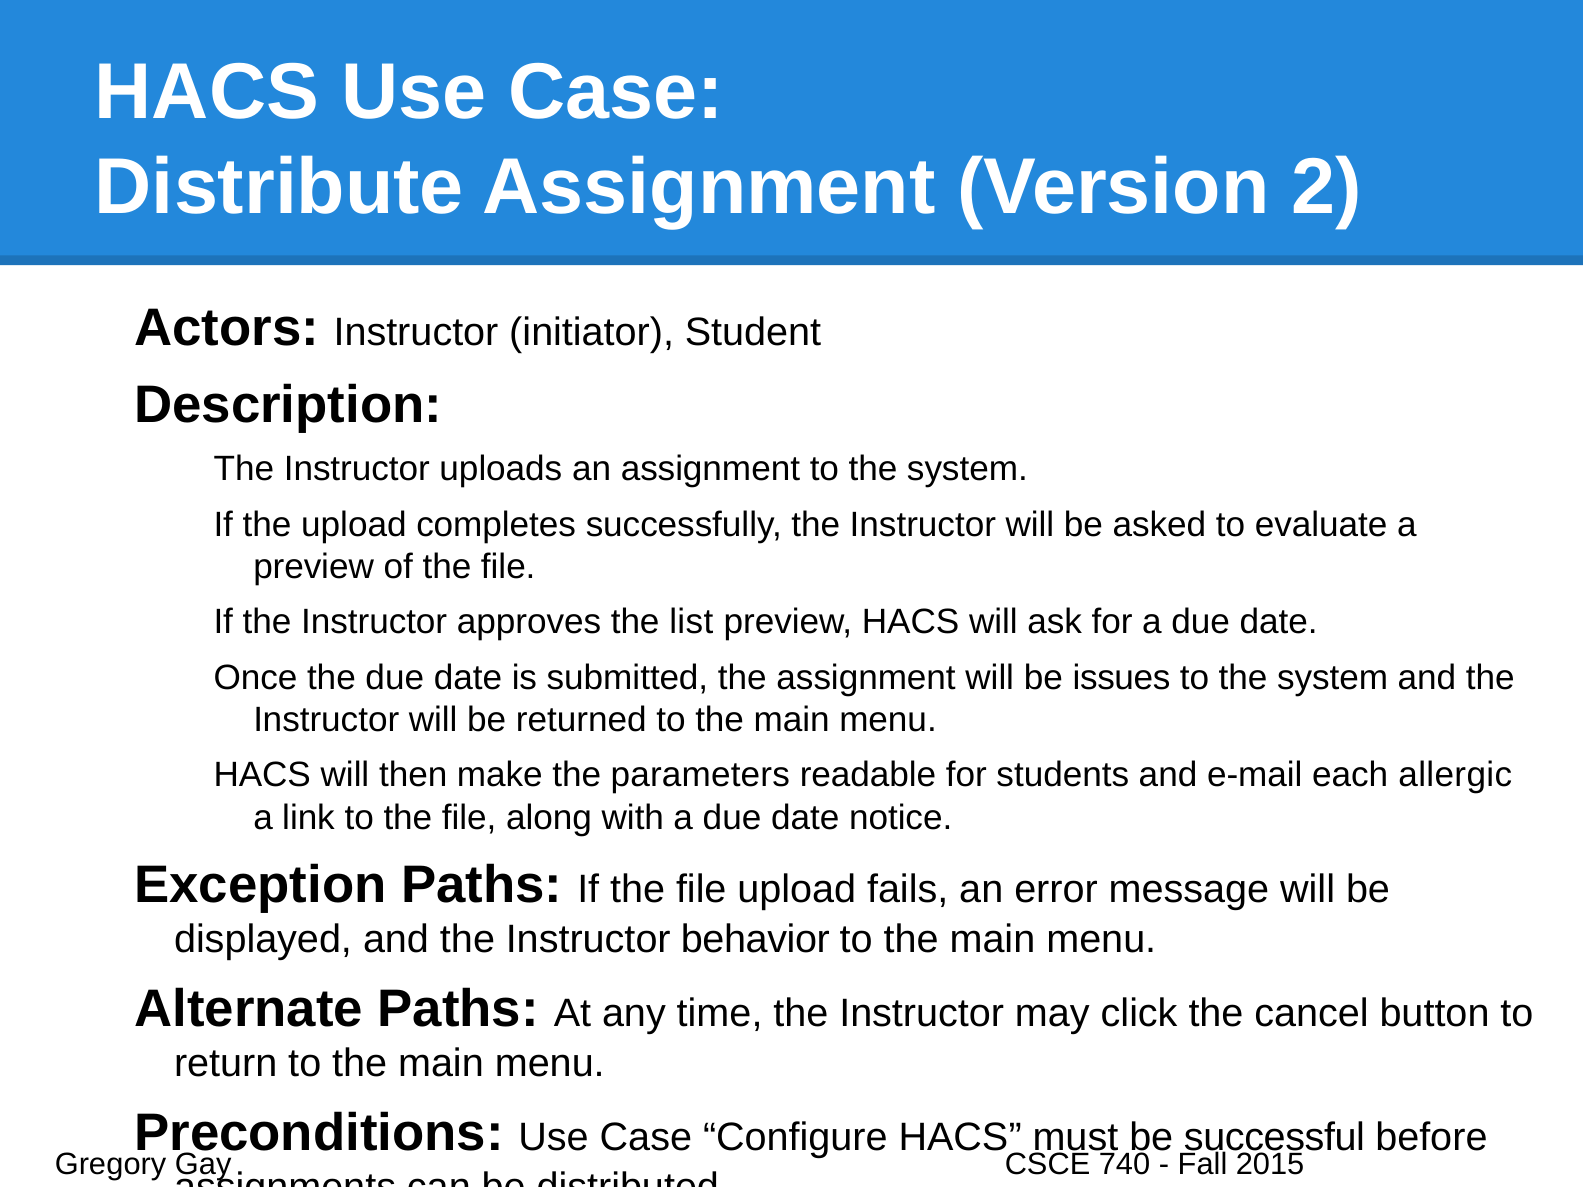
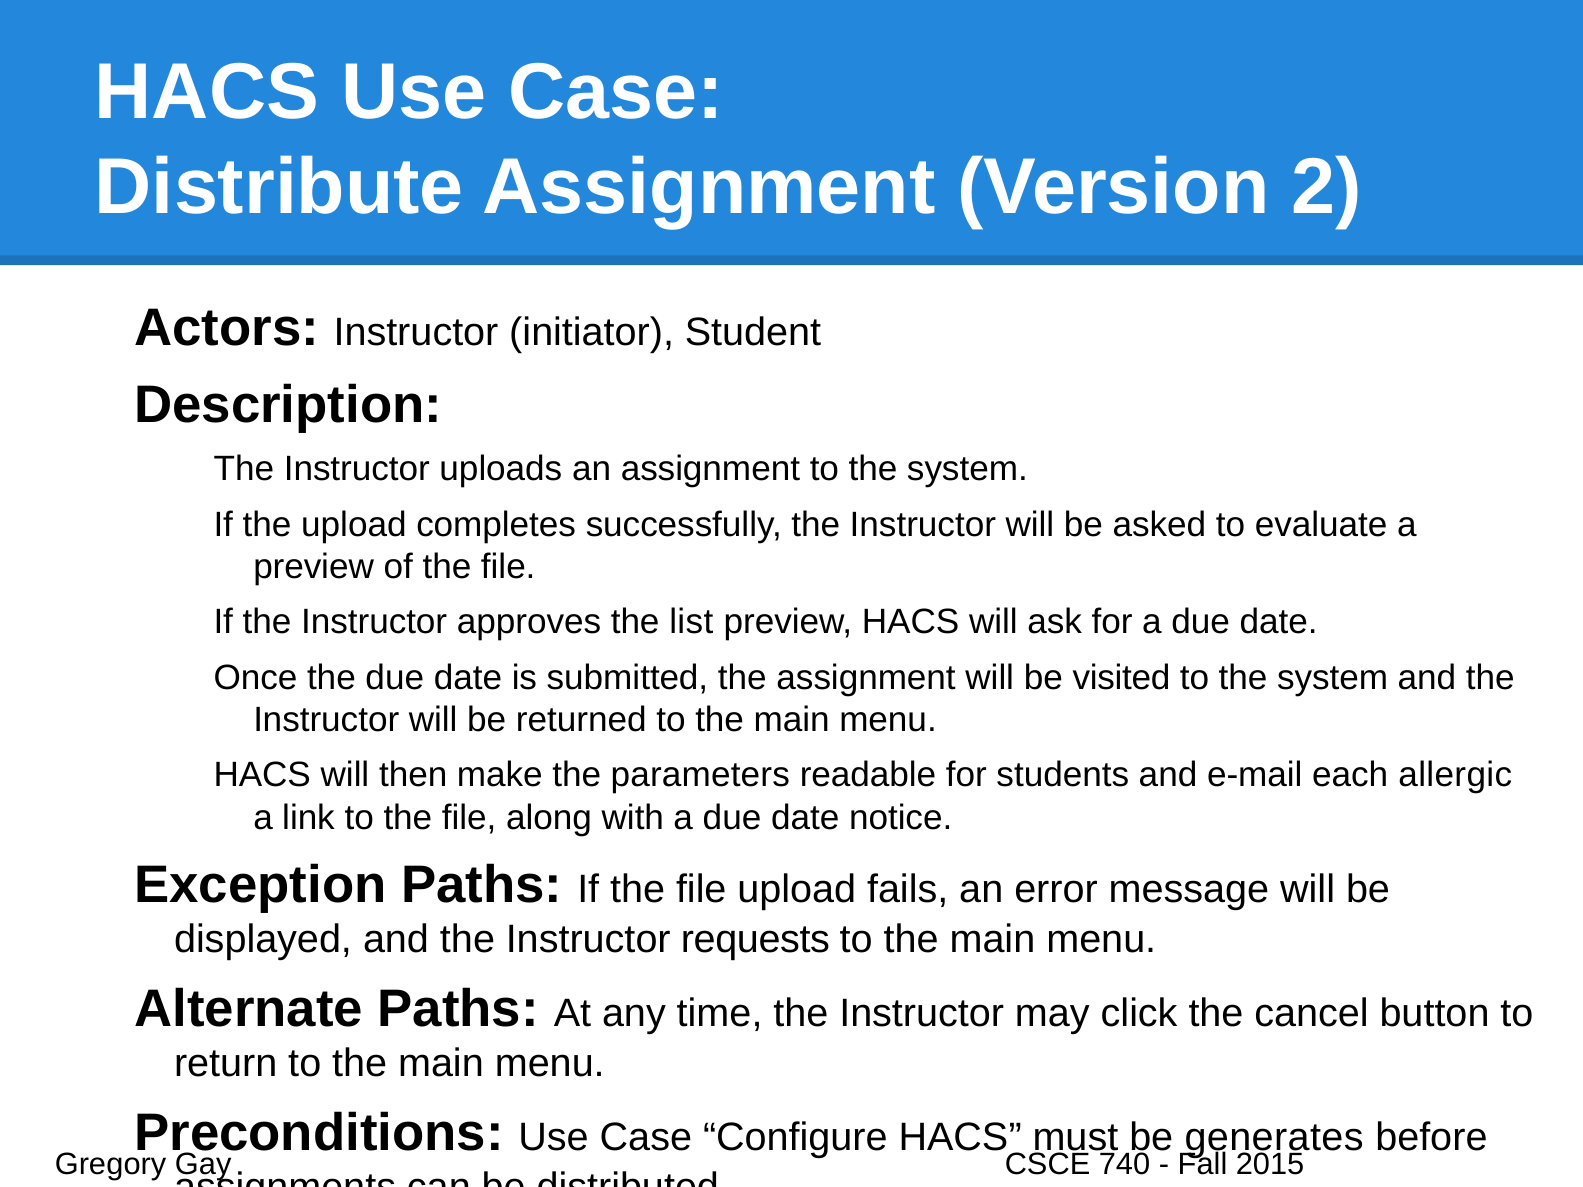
issues: issues -> visited
behavior: behavior -> requests
successful: successful -> generates
